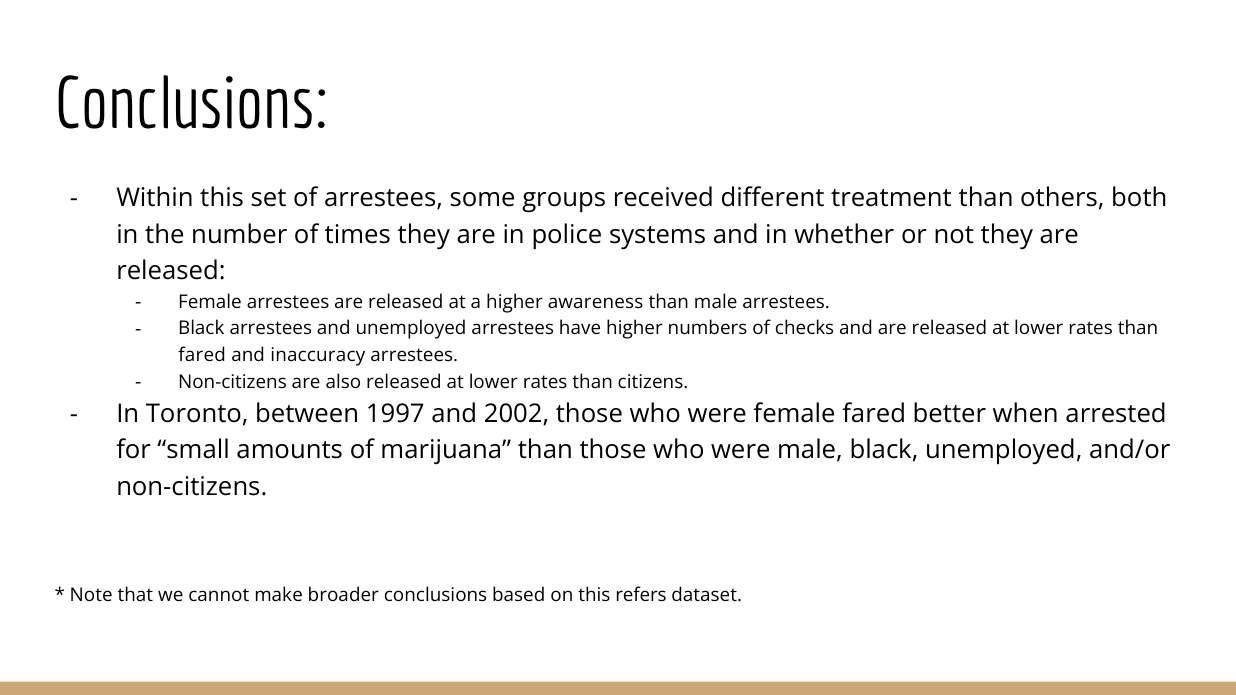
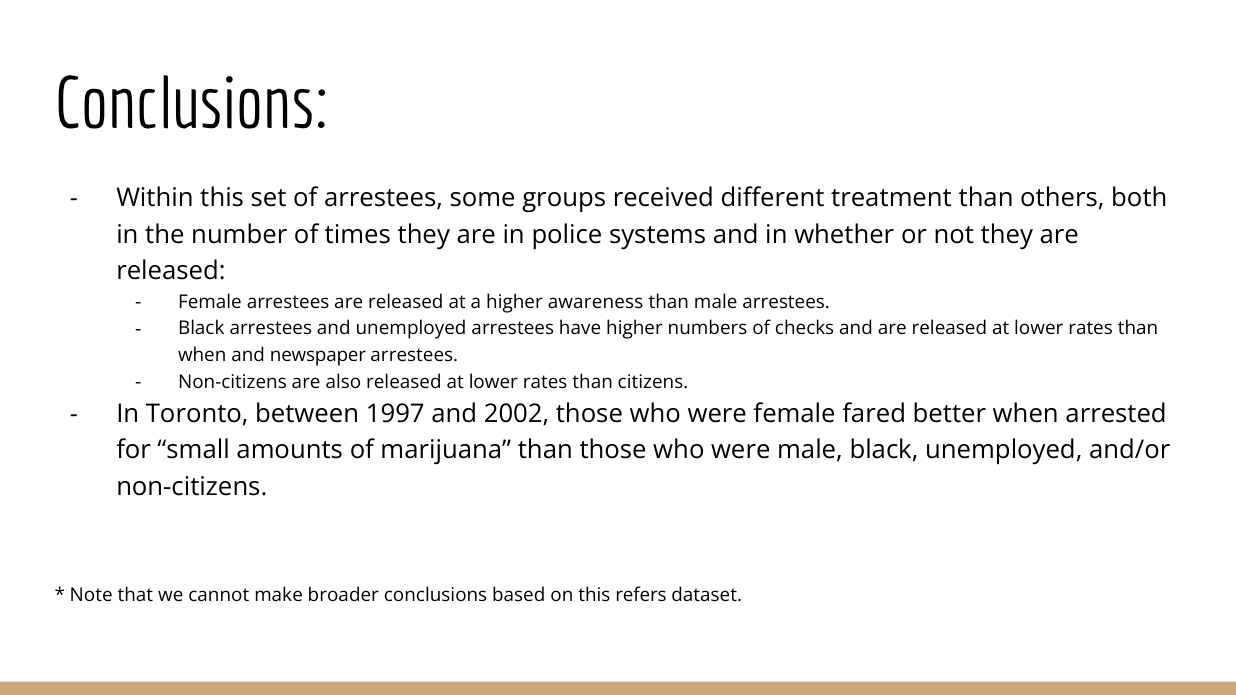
fared at (202, 355): fared -> when
inaccuracy: inaccuracy -> newspaper
